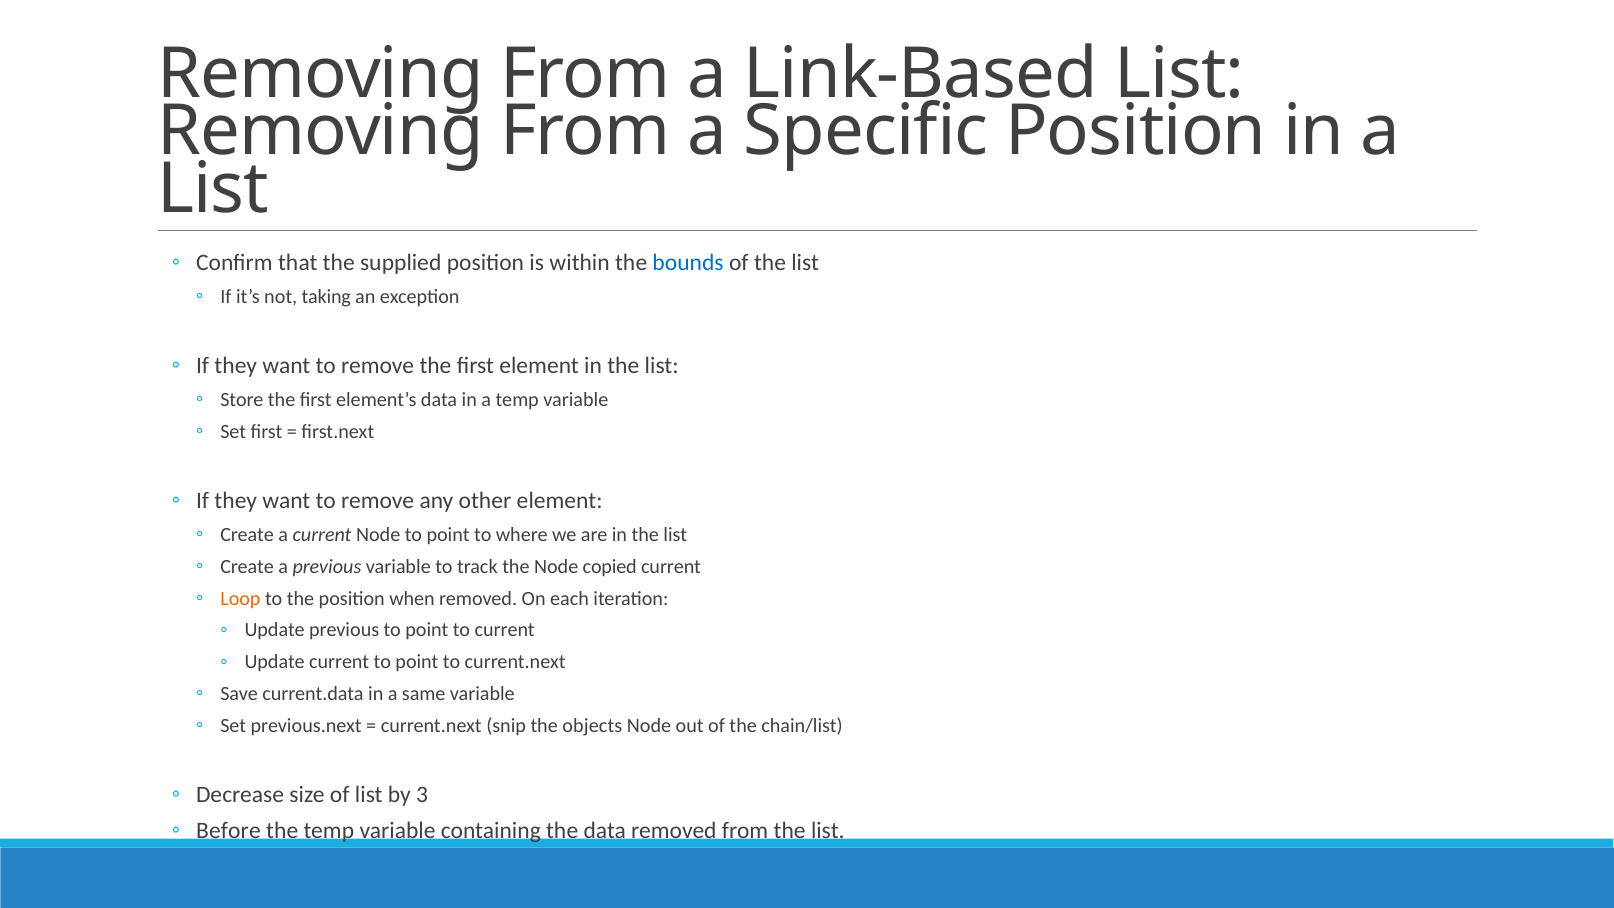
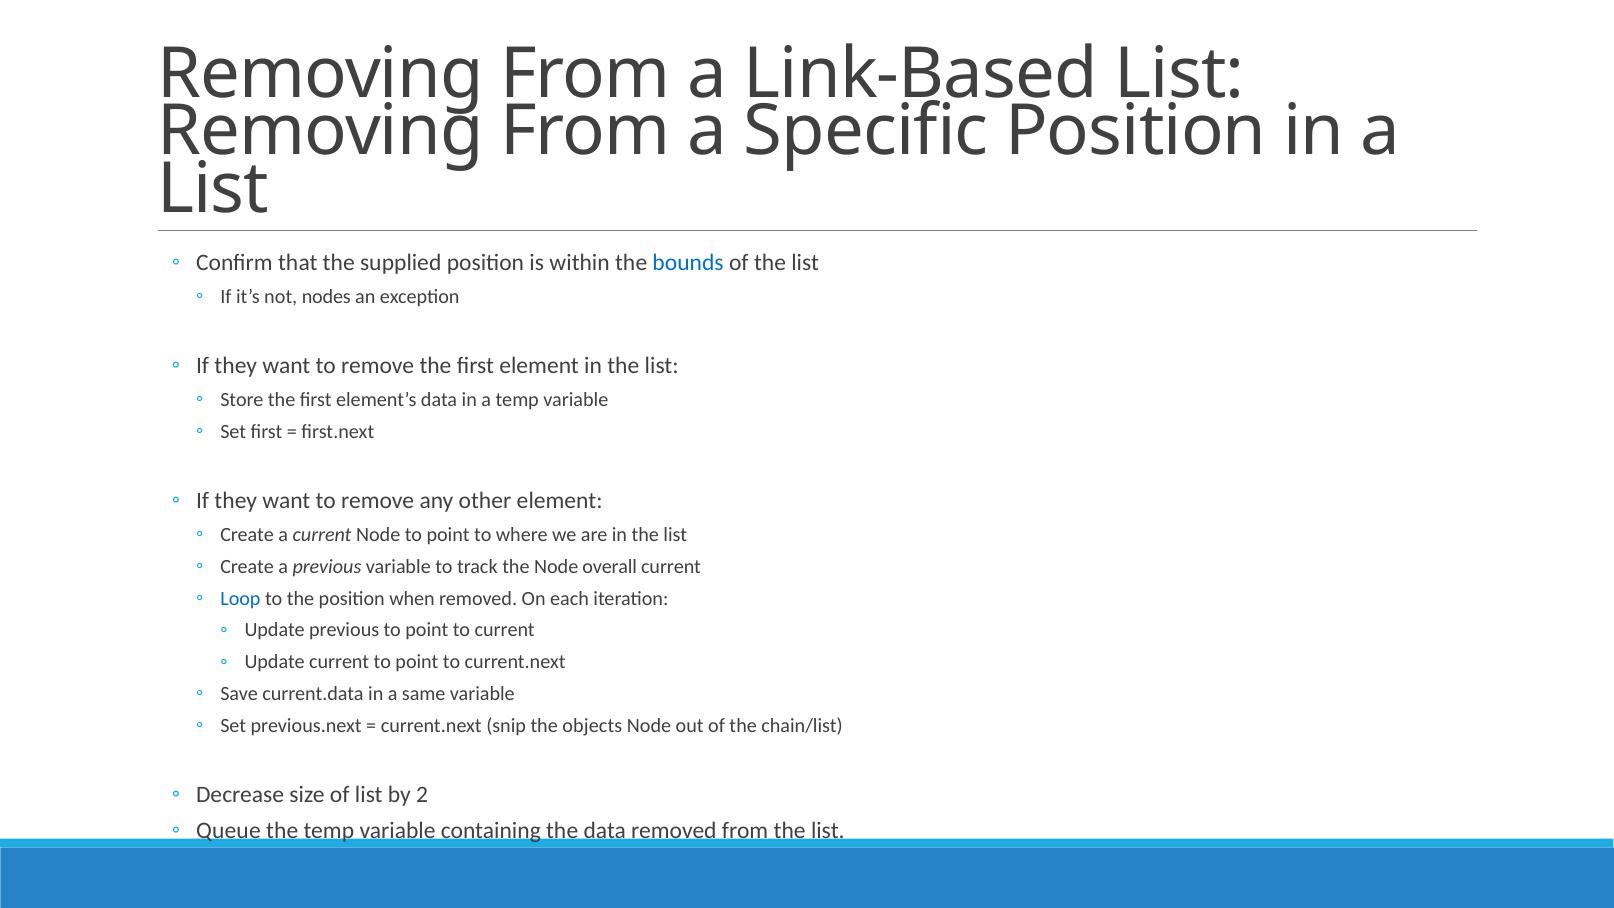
taking: taking -> nodes
copied: copied -> overall
Loop colour: orange -> blue
3: 3 -> 2
Before: Before -> Queue
